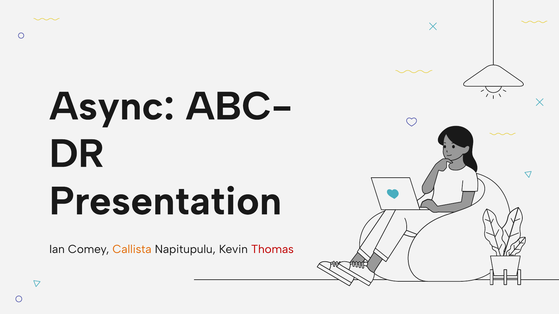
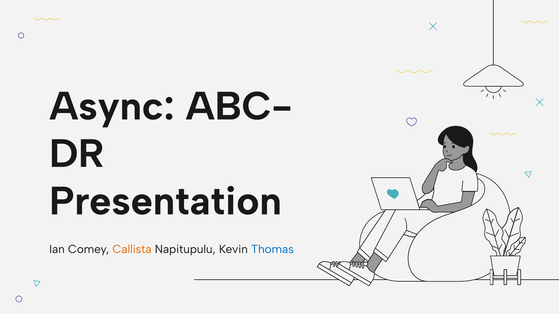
Thomas colour: red -> blue
